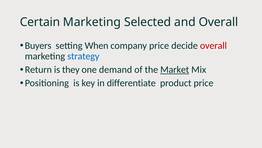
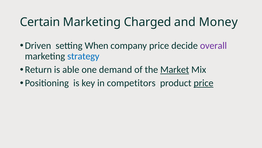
Selected: Selected -> Charged
and Overall: Overall -> Money
Buyers: Buyers -> Driven
overall at (213, 45) colour: red -> purple
they: they -> able
differentiate: differentiate -> competitors
price at (204, 83) underline: none -> present
